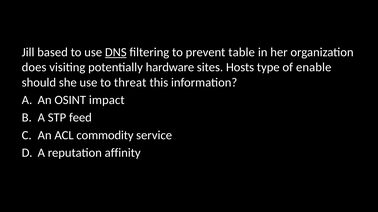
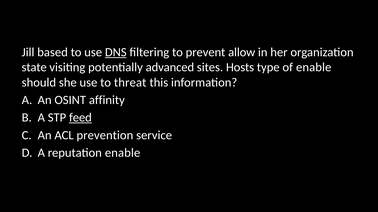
table: table -> allow
does: does -> state
hardware: hardware -> advanced
impact: impact -> affinity
feed underline: none -> present
commodity: commodity -> prevention
reputation affinity: affinity -> enable
